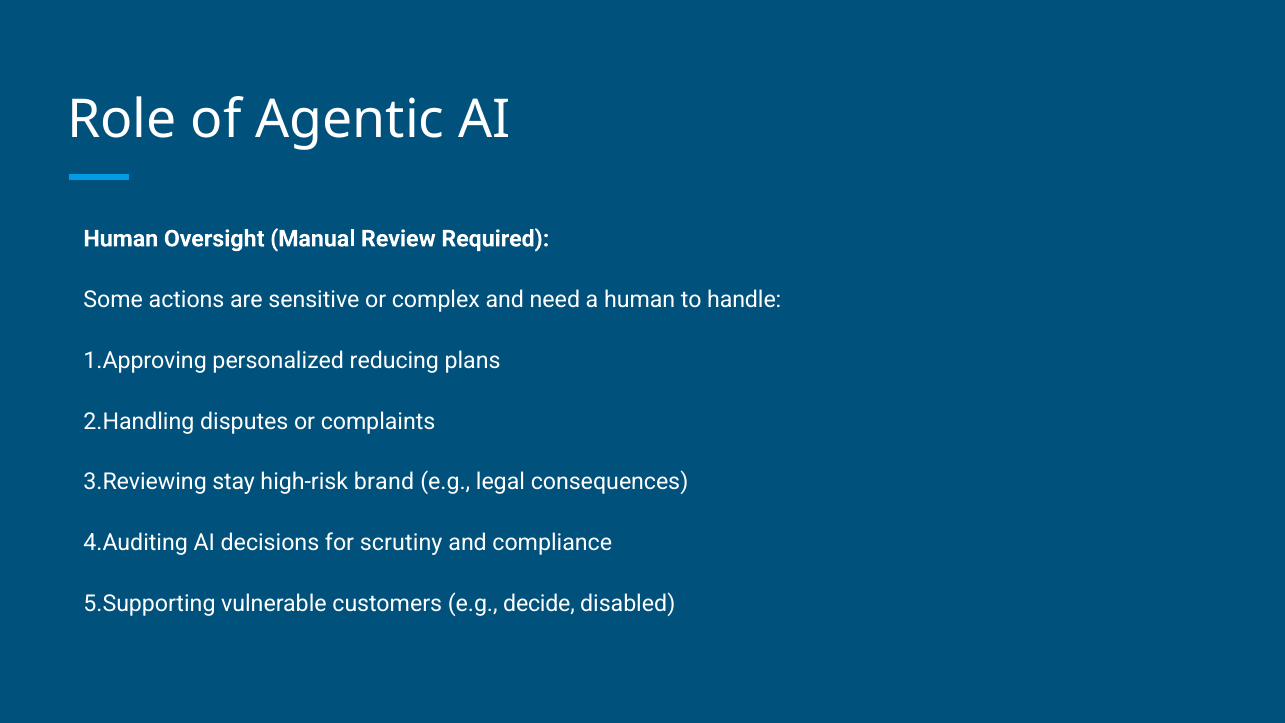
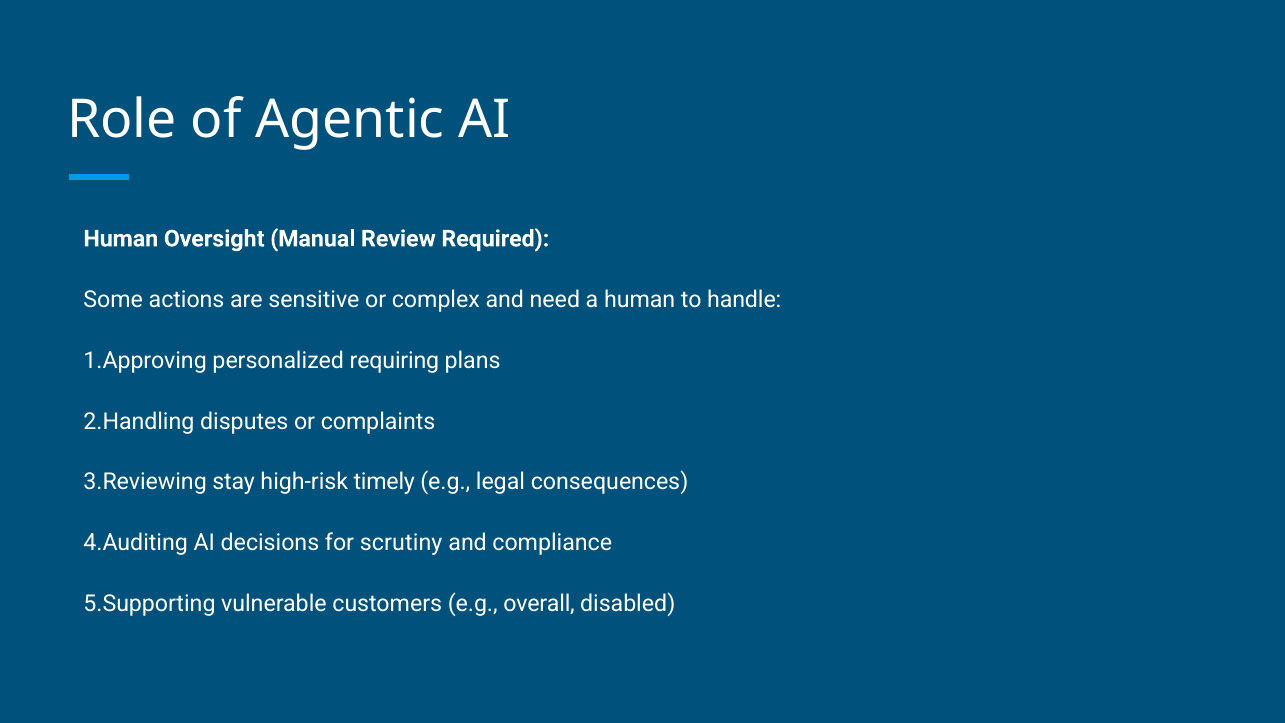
reducing: reducing -> requiring
brand: brand -> timely
decide: decide -> overall
